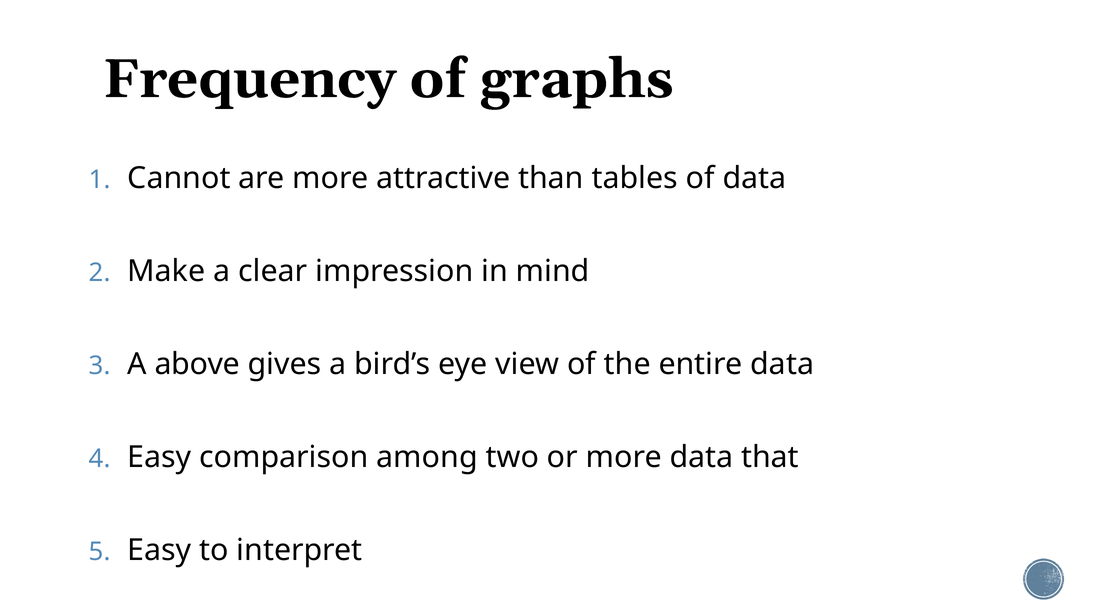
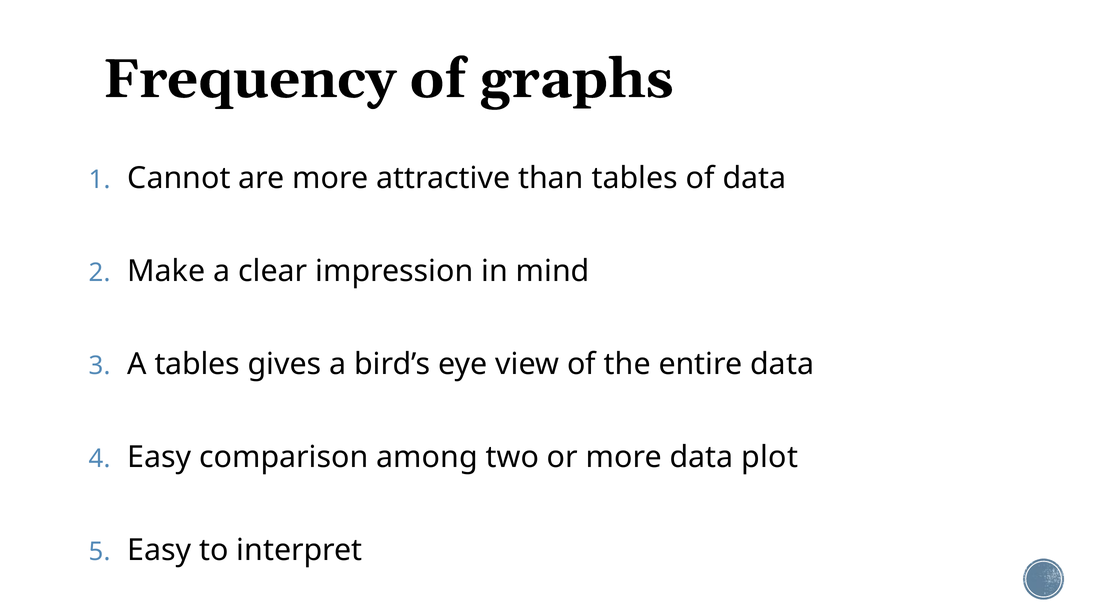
A above: above -> tables
that: that -> plot
